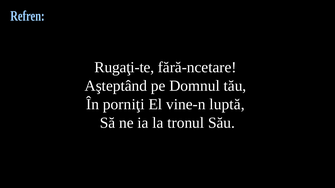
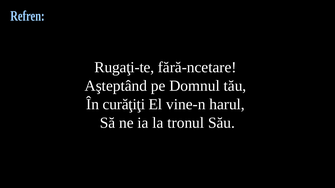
porniţi: porniţi -> curăţiţi
luptă: luptă -> harul
